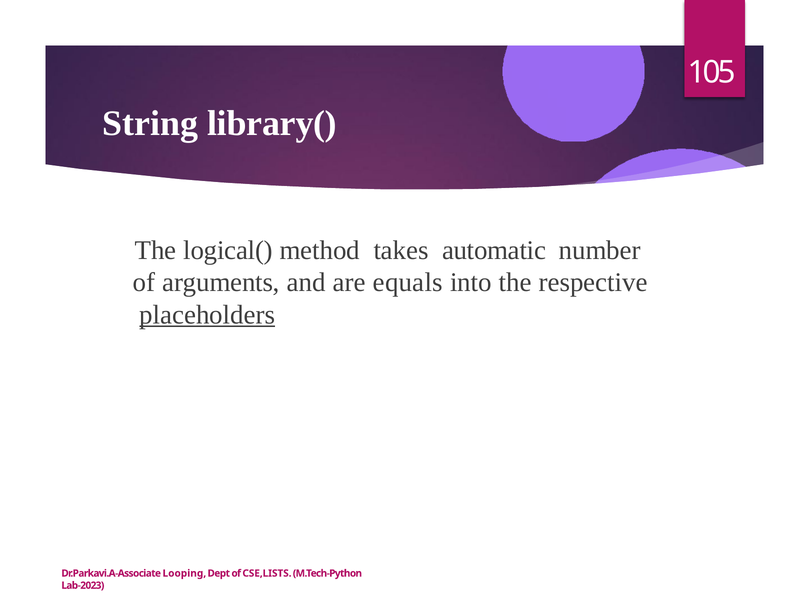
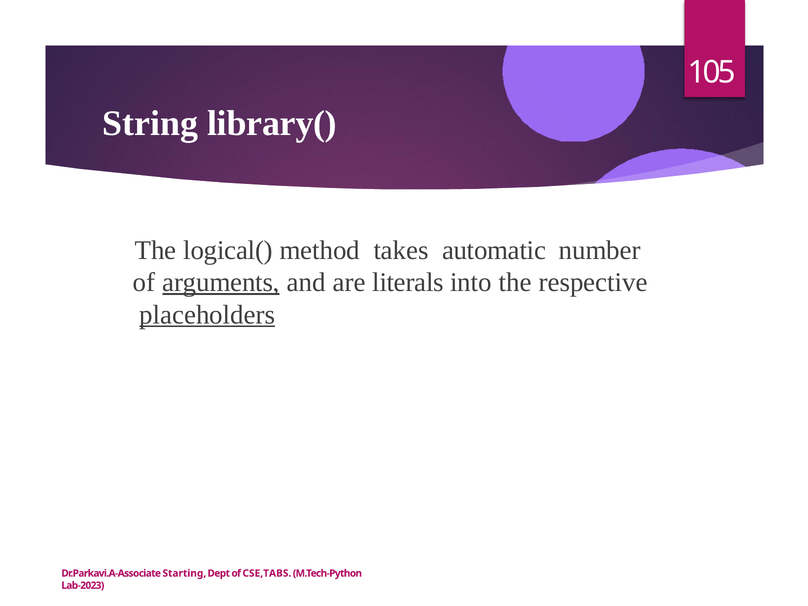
arguments underline: none -> present
equals: equals -> literals
Looping: Looping -> Starting
CSE,LISTS: CSE,LISTS -> CSE,TABS
